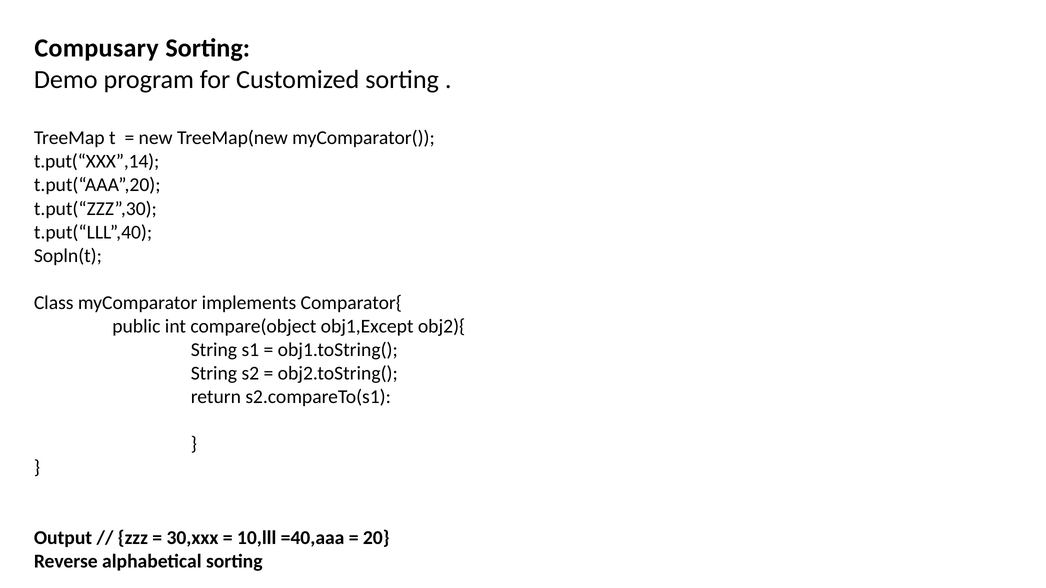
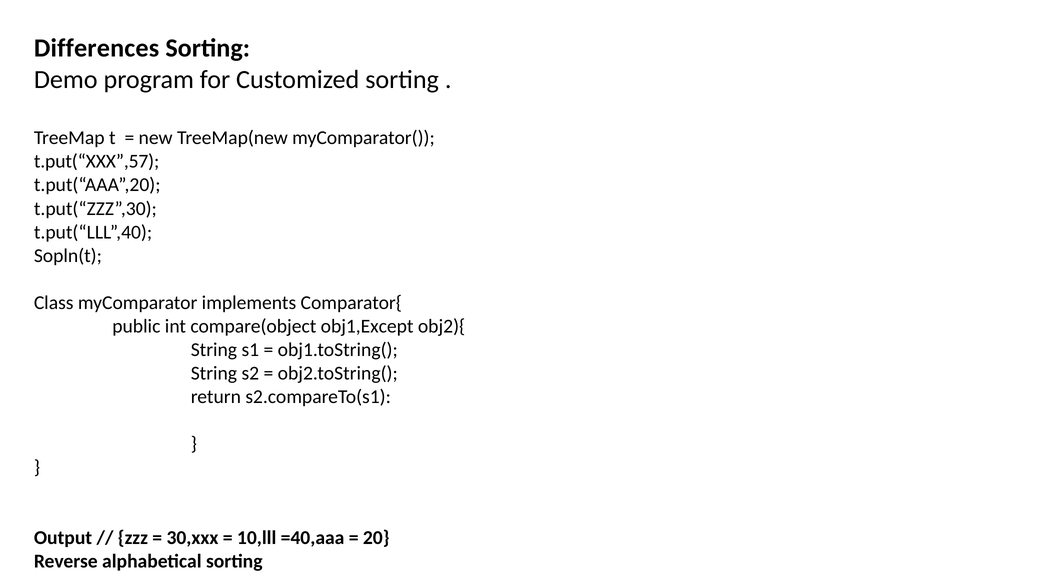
Compusary: Compusary -> Differences
t.put(“XXX”,14: t.put(“XXX”,14 -> t.put(“XXX”,57
